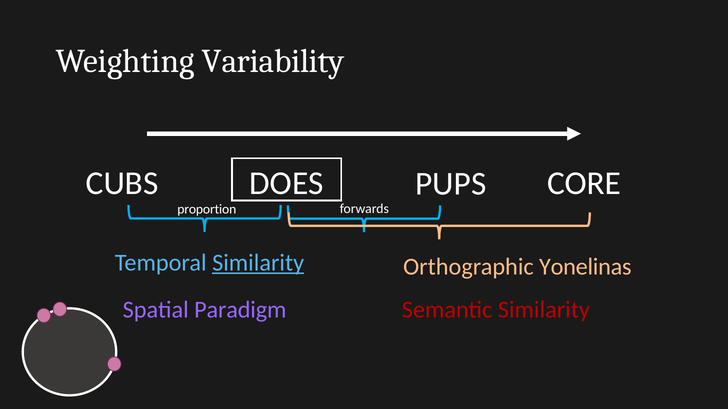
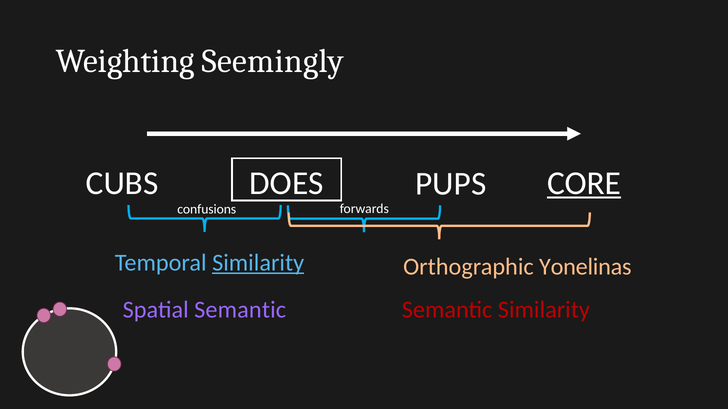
Variability: Variability -> Seemingly
CORE underline: none -> present
proportion: proportion -> confusions
Spatial Paradigm: Paradigm -> Semantic
